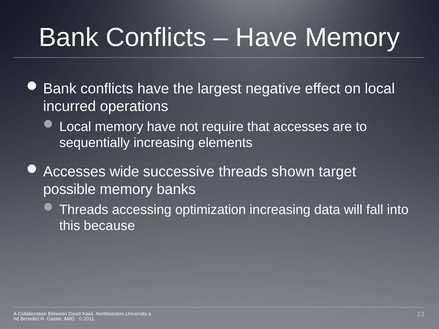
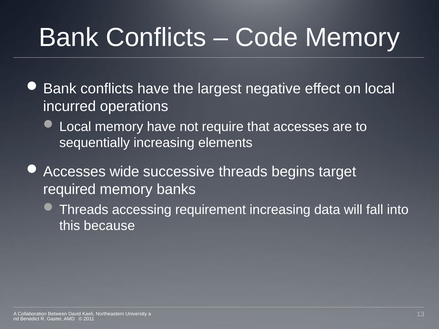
Have at (266, 37): Have -> Code
shown: shown -> begins
possible: possible -> required
optimization: optimization -> requirement
